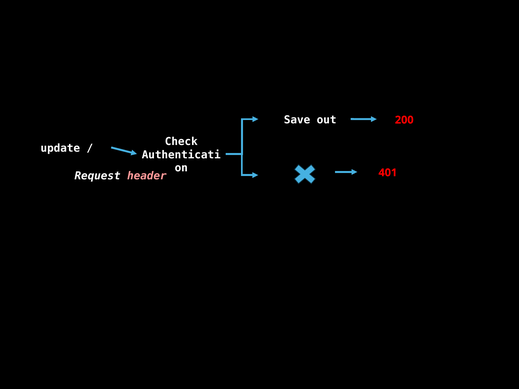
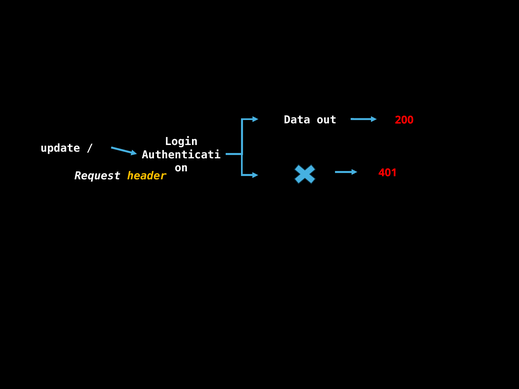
Save: Save -> Data
Check: Check -> Login
header colour: pink -> yellow
